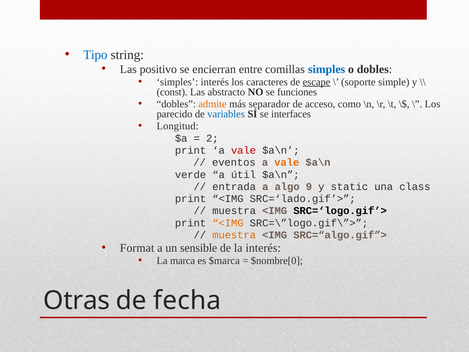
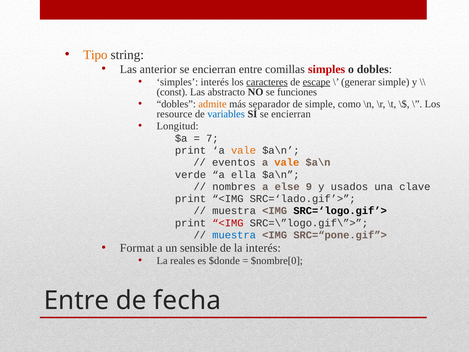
Tipo colour: blue -> orange
positivo: positivo -> anterior
simples at (327, 69) colour: blue -> red
caracteres underline: none -> present
soporte: soporte -> generar
de acceso: acceso -> simple
parecido: parecido -> resource
SÍ se interfaces: interfaces -> encierran
2: 2 -> 7
vale at (243, 150) colour: red -> orange
útil: útil -> ella
entrada: entrada -> nombres
algo: algo -> else
static: static -> usados
class: class -> clave
<IMG at (228, 223) colour: orange -> red
muestra at (234, 235) colour: orange -> blue
SRC=“algo.gif”>: SRC=“algo.gif”> -> SRC=“pone.gif”>
marca: marca -> reales
$marca: $marca -> $donde
Otras at (77, 300): Otras -> Entre
